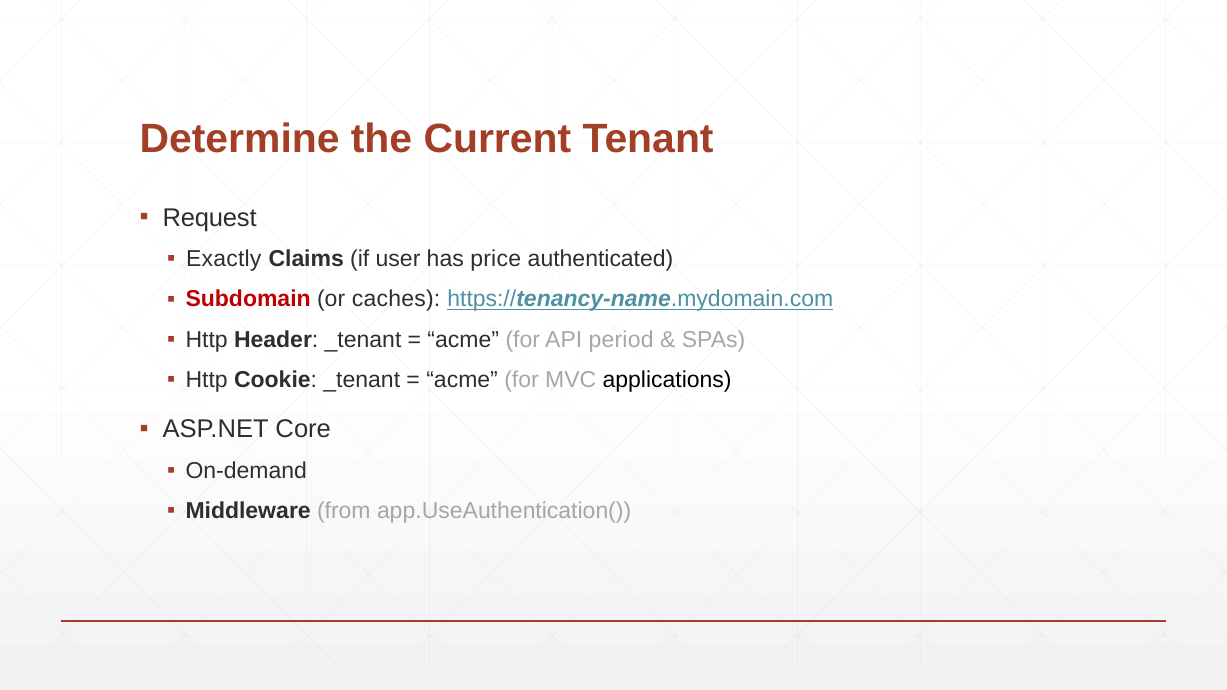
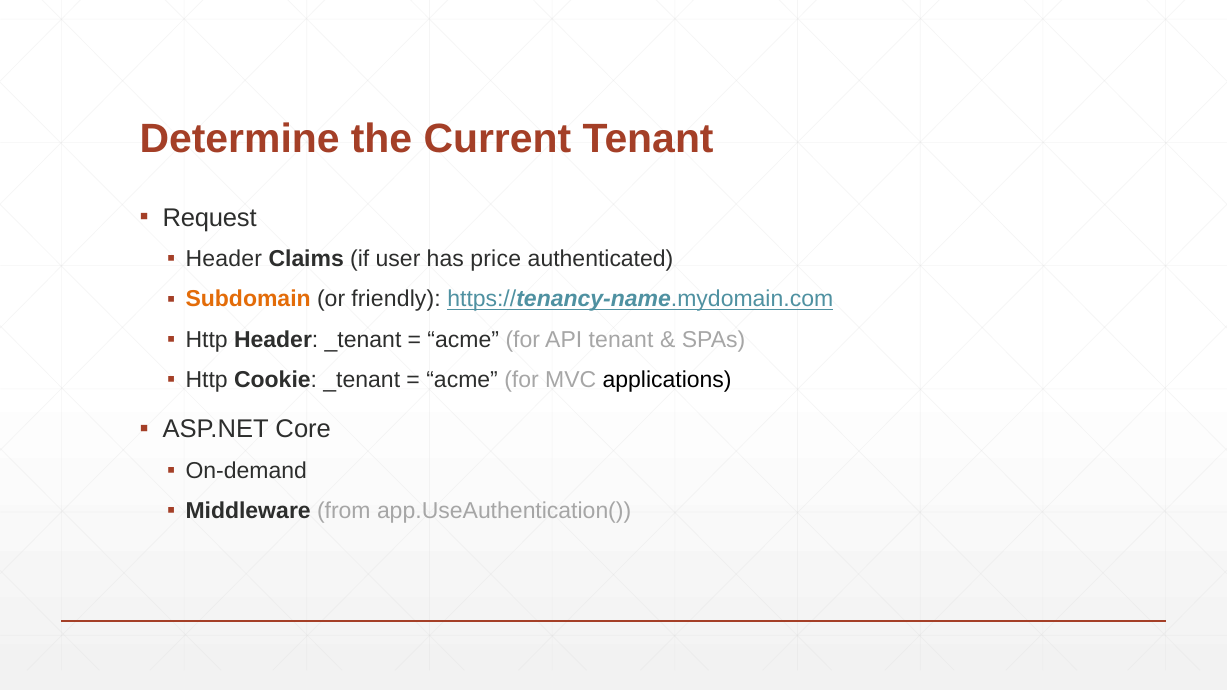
Exactly at (224, 259): Exactly -> Header
Subdomain colour: red -> orange
caches: caches -> friendly
API period: period -> tenant
